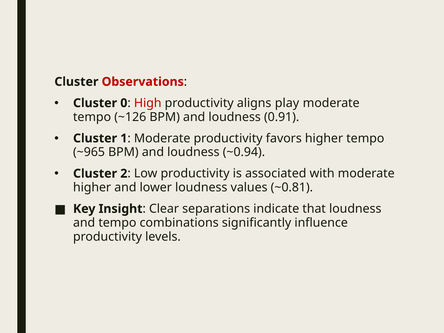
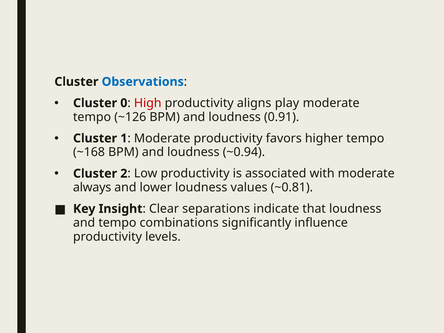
Observations colour: red -> blue
~965: ~965 -> ~168
higher at (92, 187): higher -> always
